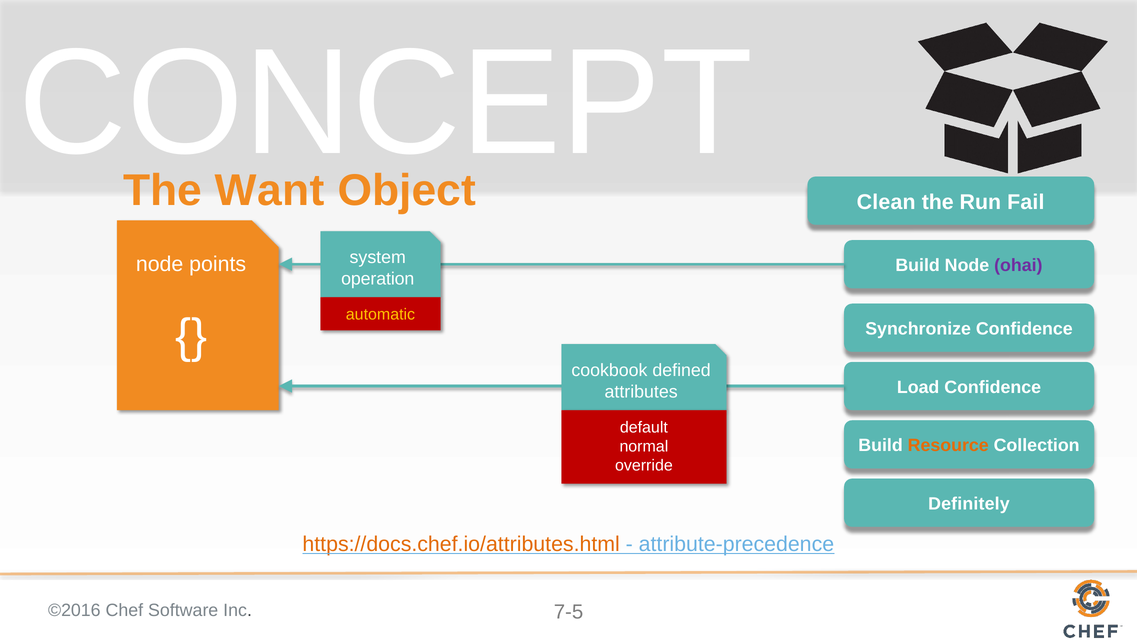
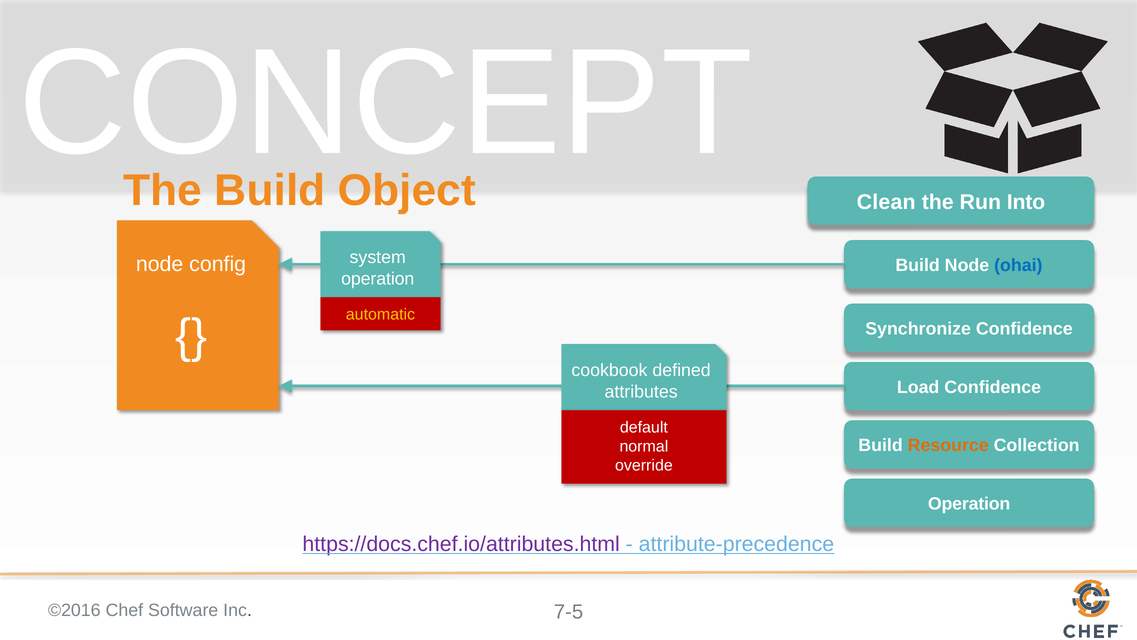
The Want: Want -> Build
Fail: Fail -> Into
points: points -> config
ohai colour: purple -> blue
Definitely at (969, 504): Definitely -> Operation
https://docs.chef.io/attributes.html colour: orange -> purple
